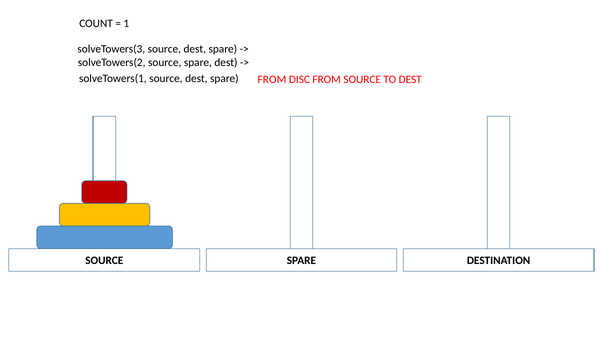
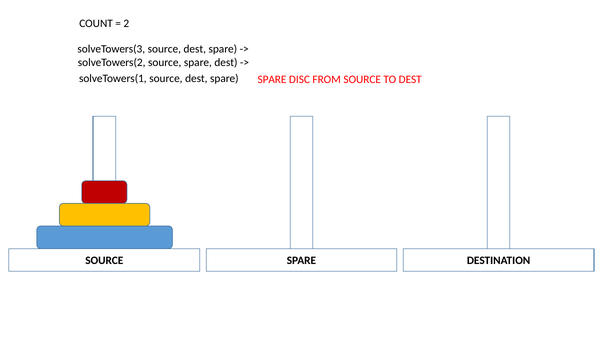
1: 1 -> 2
FROM at (272, 80): FROM -> SPARE
